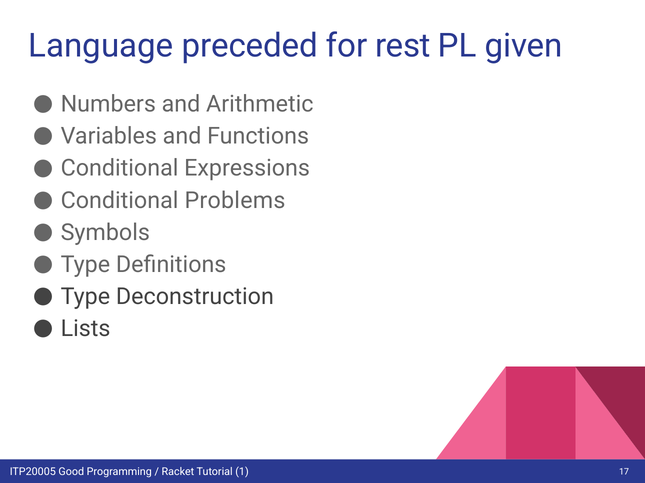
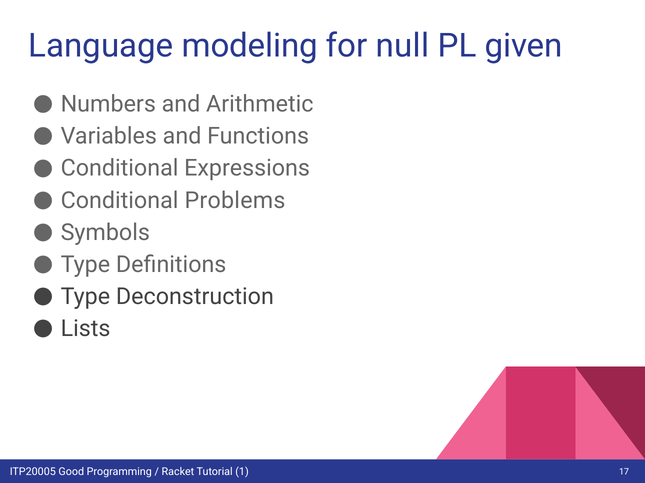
preceded: preceded -> modeling
rest: rest -> null
